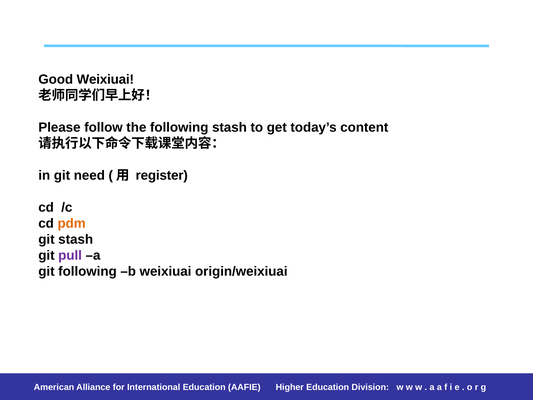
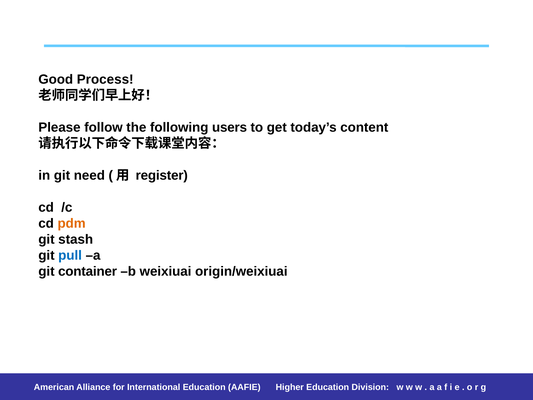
Good Weixiuai: Weixiuai -> Process
following stash: stash -> users
pull colour: purple -> blue
git following: following -> container
